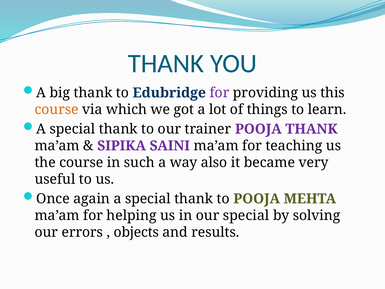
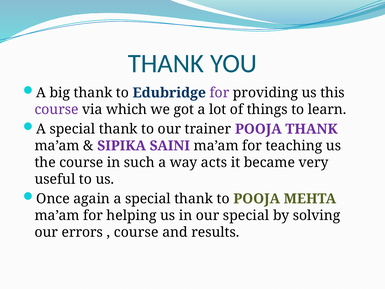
course at (57, 109) colour: orange -> purple
also: also -> acts
objects at (136, 232): objects -> course
